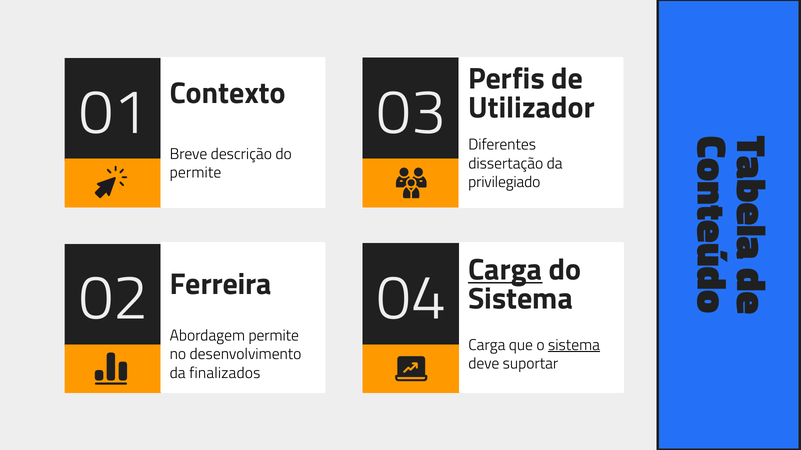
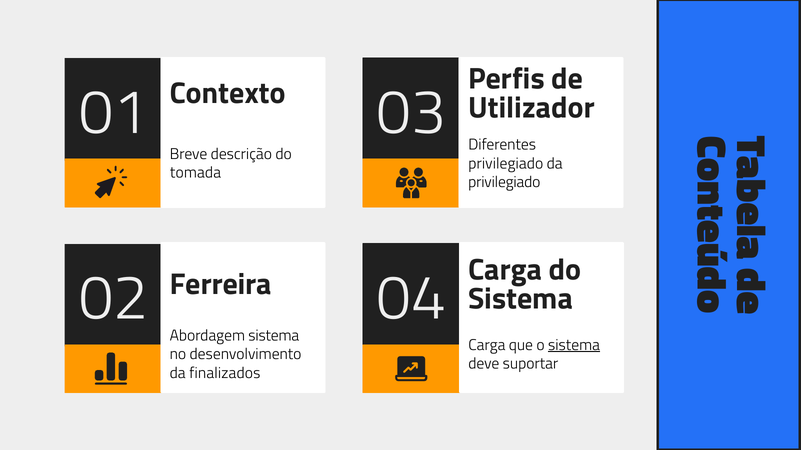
dissertação at (506, 164): dissertação -> privilegiado
permite at (196, 173): permite -> tomada
Carga at (505, 270) underline: present -> none
Abordagem permite: permite -> sistema
